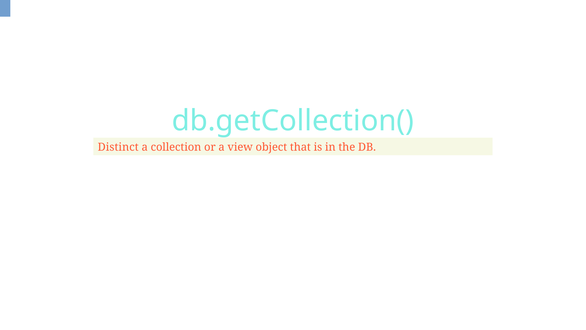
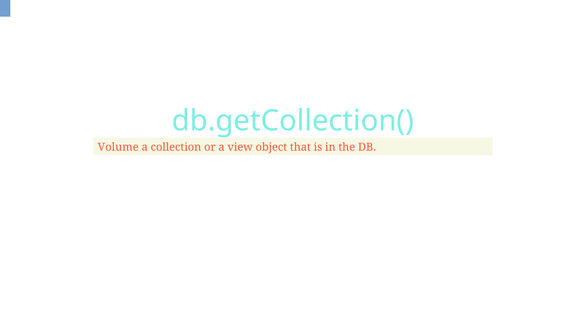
Distinct: Distinct -> Volume
